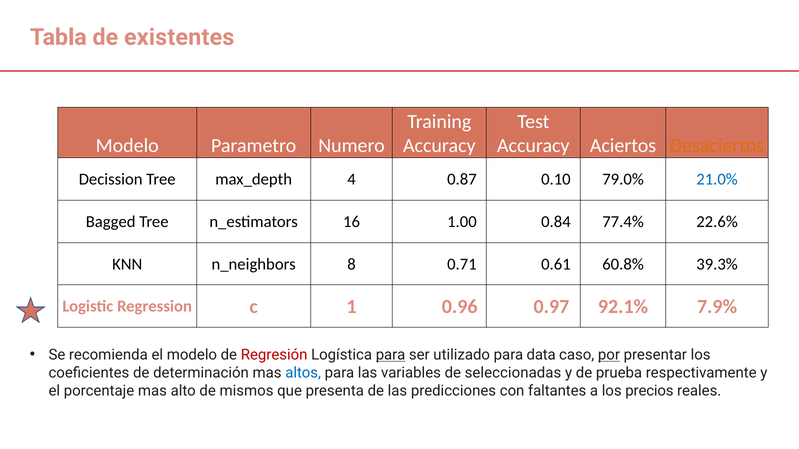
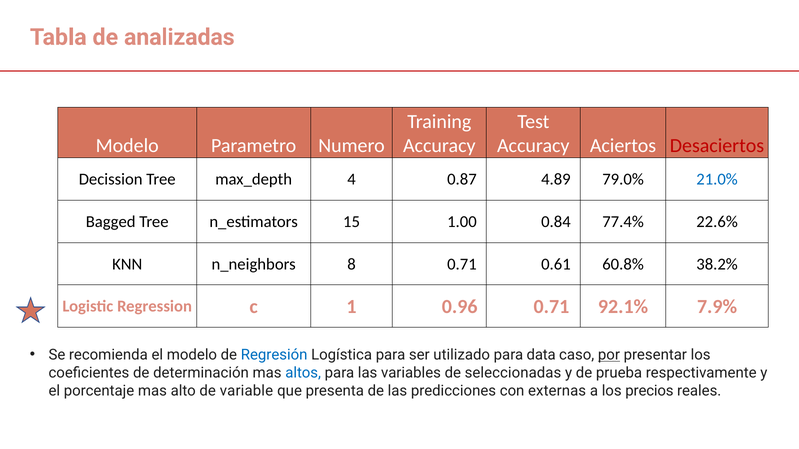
existentes: existentes -> analizadas
Desaciertos colour: orange -> red
0.10: 0.10 -> 4.89
16: 16 -> 15
39.3%: 39.3% -> 38.2%
0.96 0.97: 0.97 -> 0.71
Regresión colour: red -> blue
para at (391, 355) underline: present -> none
mismos: mismos -> variable
faltantes: faltantes -> externas
